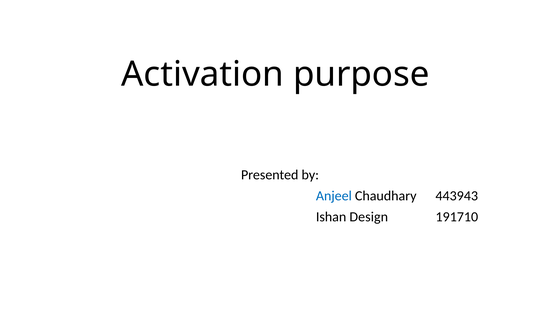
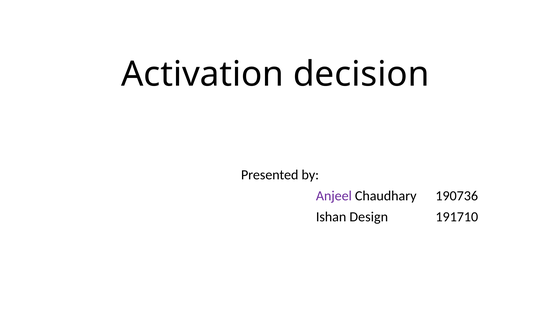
purpose: purpose -> decision
Anjeel colour: blue -> purple
443943: 443943 -> 190736
